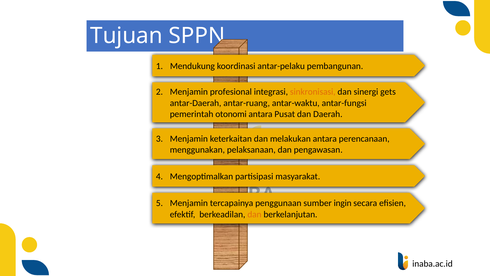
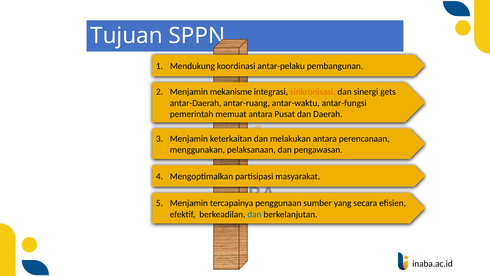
profesional: profesional -> mekanisme
otonomi: otonomi -> memuat
ingin: ingin -> yang
dan at (254, 214) colour: orange -> blue
